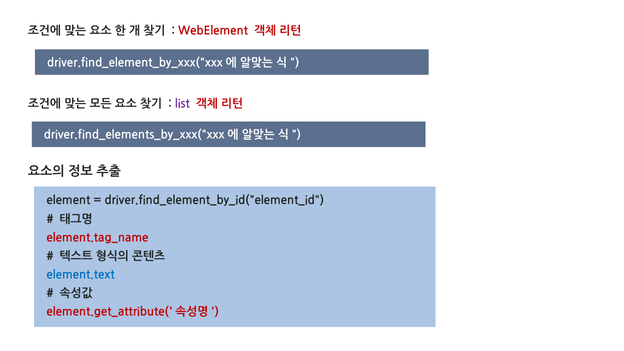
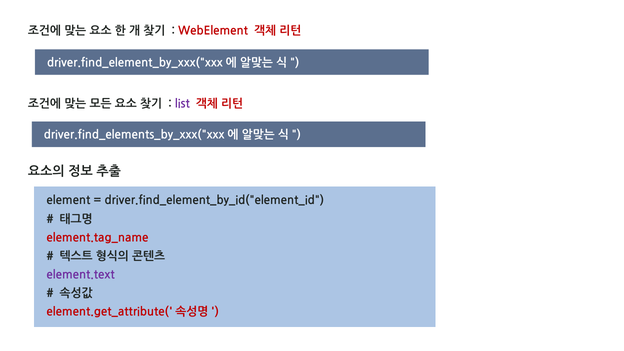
element.text colour: blue -> purple
